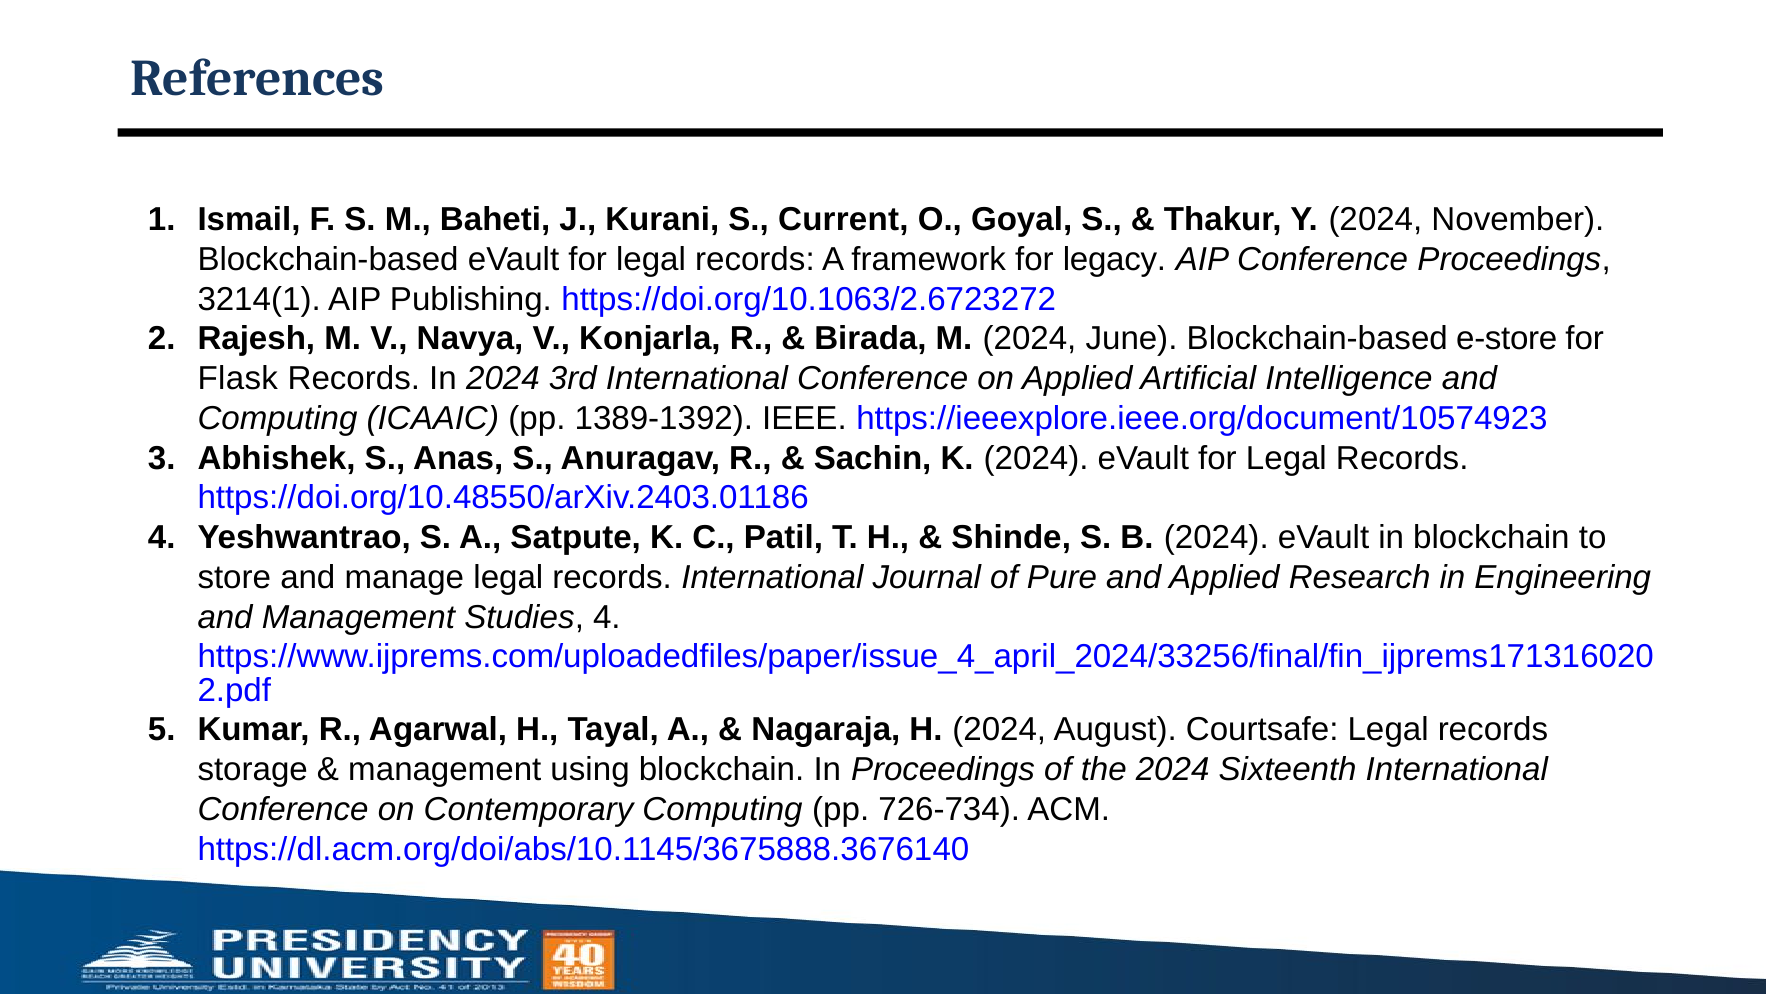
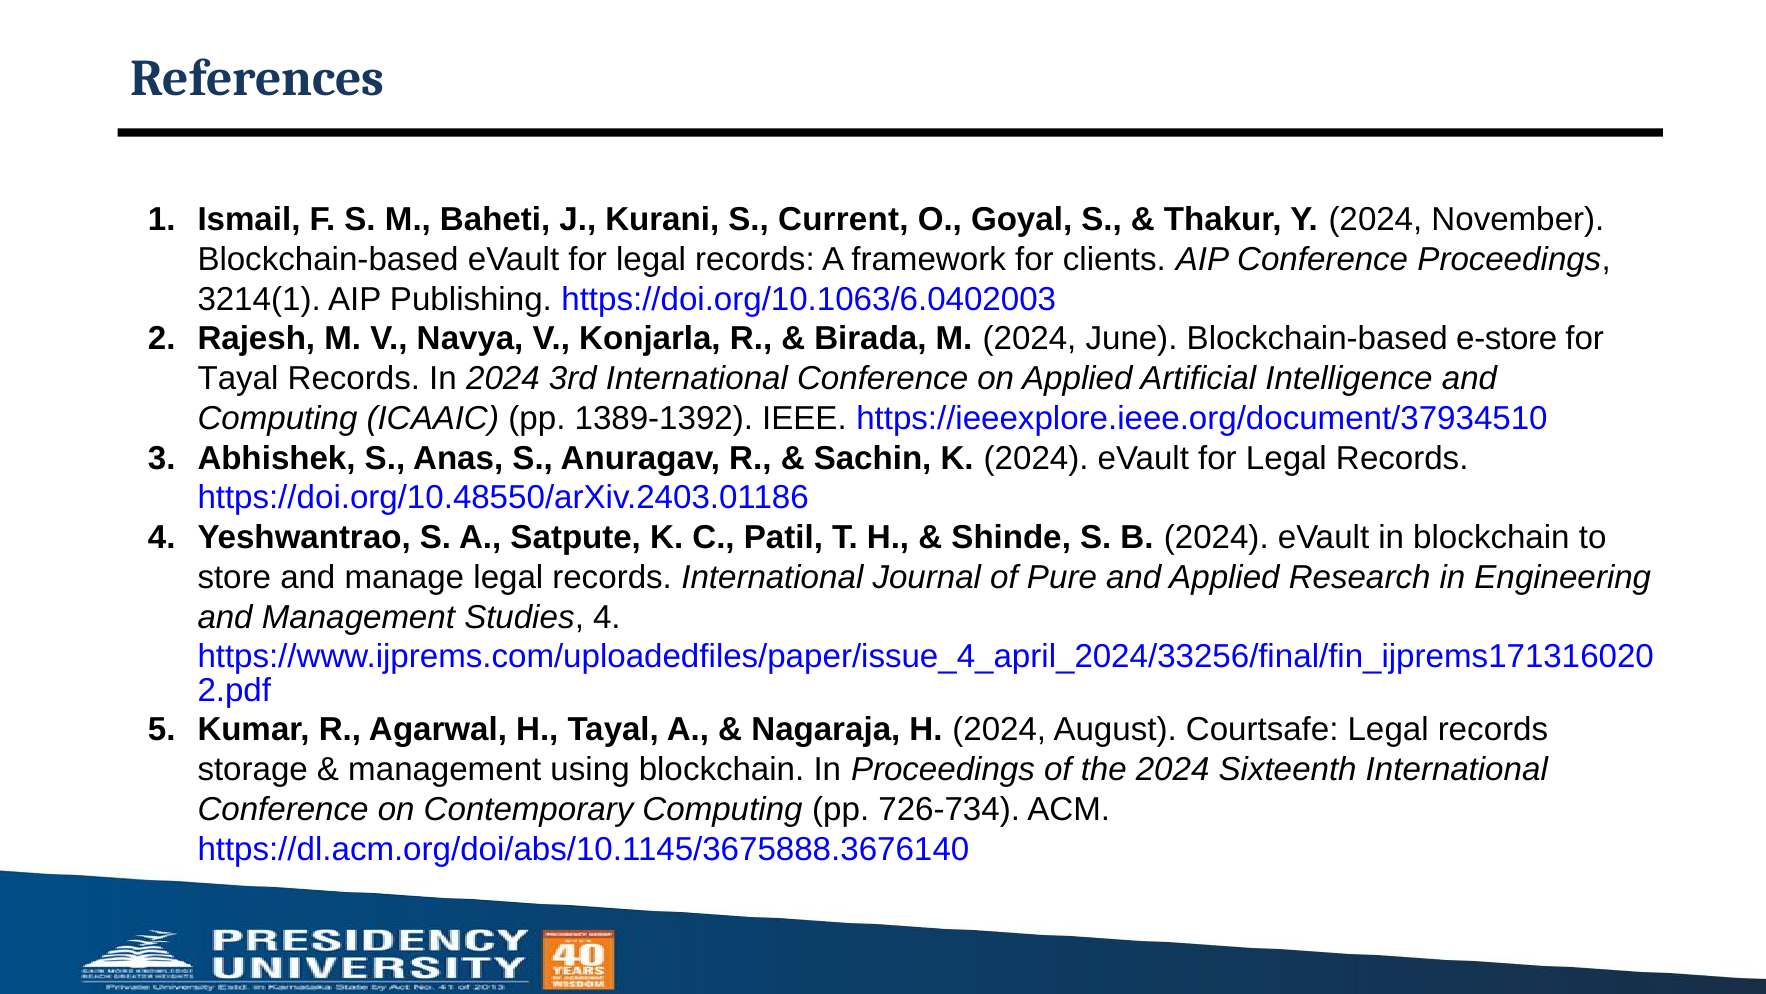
legacy: legacy -> clients
https://doi.org/10.1063/2.6723272: https://doi.org/10.1063/2.6723272 -> https://doi.org/10.1063/6.0402003
Flask at (238, 378): Flask -> Tayal
https://ieeexplore.ieee.org/document/10574923: https://ieeexplore.ieee.org/document/10574923 -> https://ieeexplore.ieee.org/document/37934510
